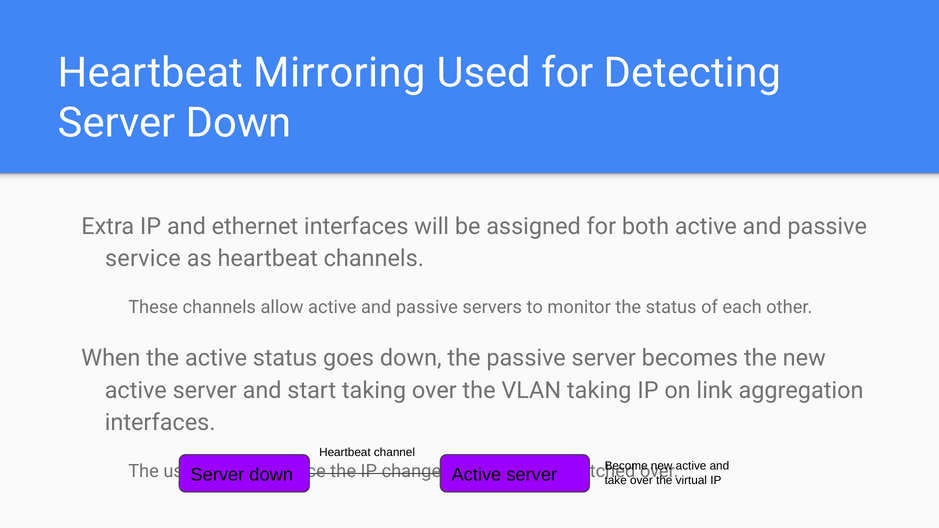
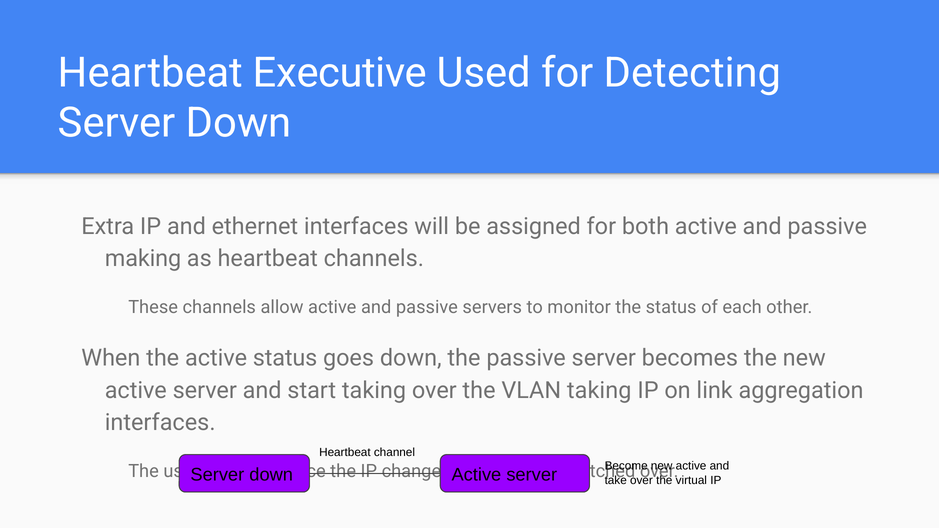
Mirroring: Mirroring -> Executive
service: service -> making
